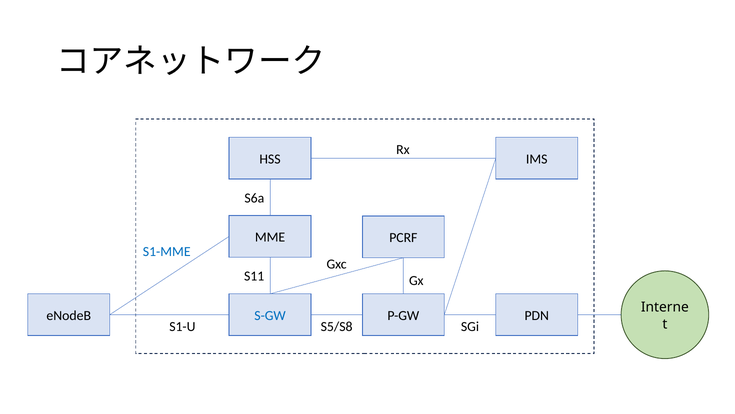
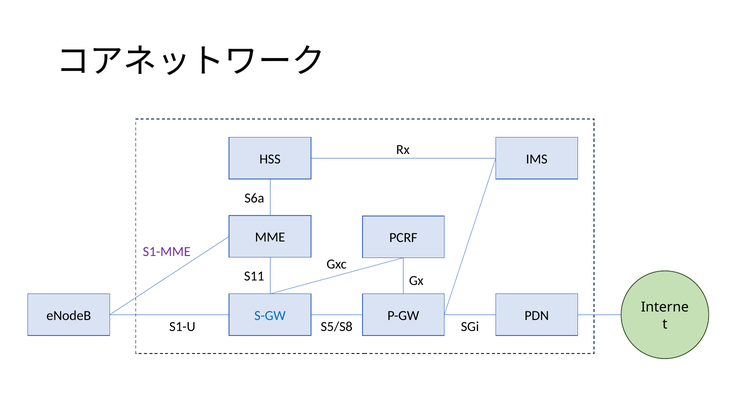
S1-MME colour: blue -> purple
